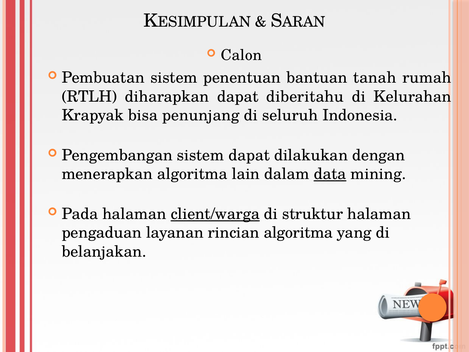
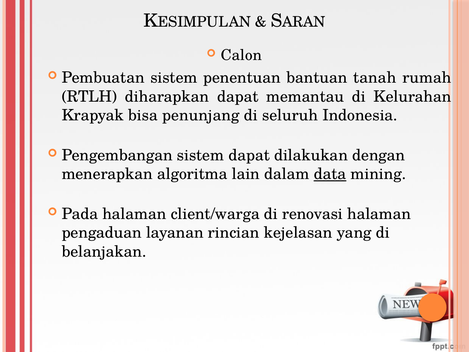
diberitahu: diberitahu -> memantau
client/warga underline: present -> none
struktur: struktur -> renovasi
rincian algoritma: algoritma -> kejelasan
